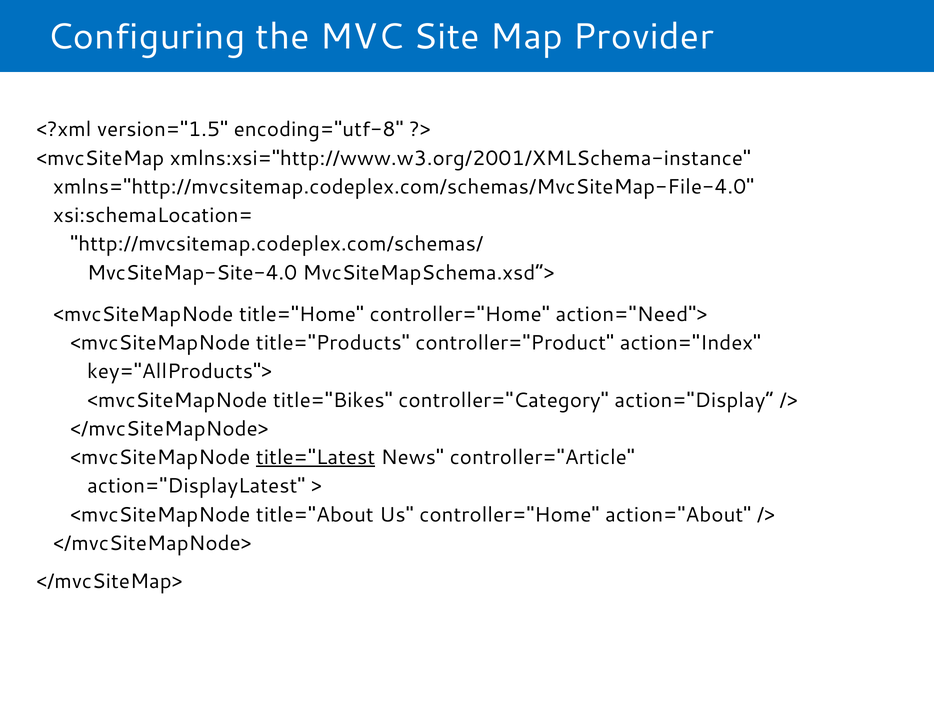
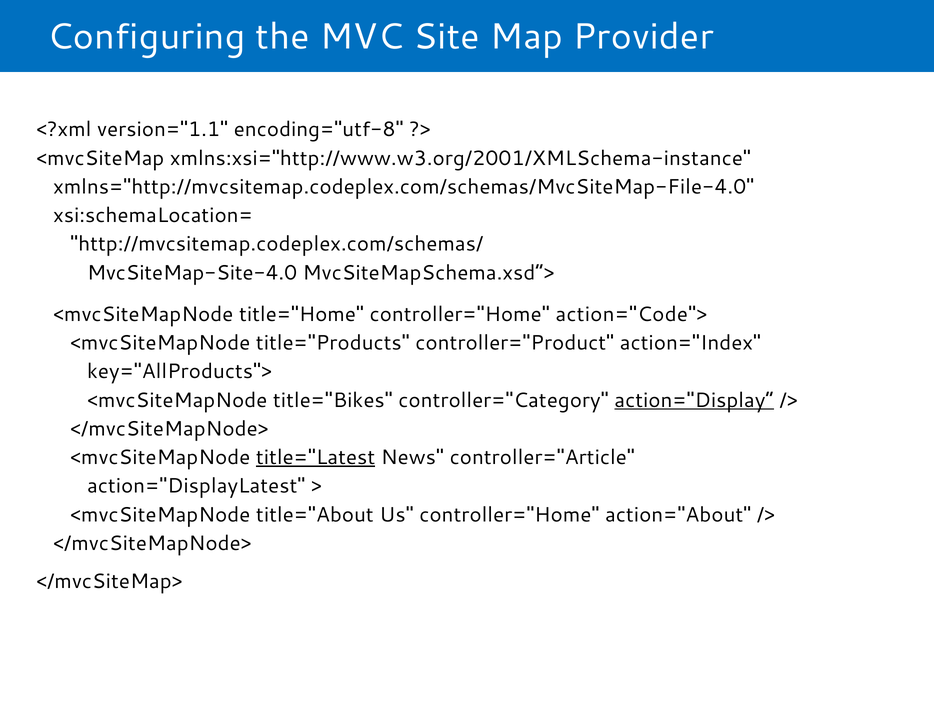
version="1.5: version="1.5 -> version="1.1
action="Need">: action="Need"> -> action="Code">
action="Display“ underline: none -> present
